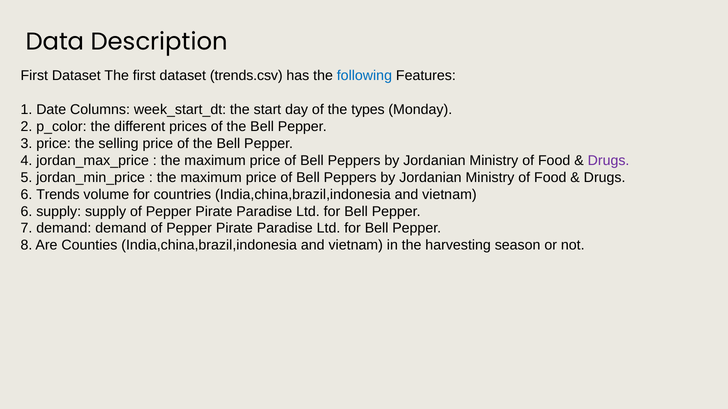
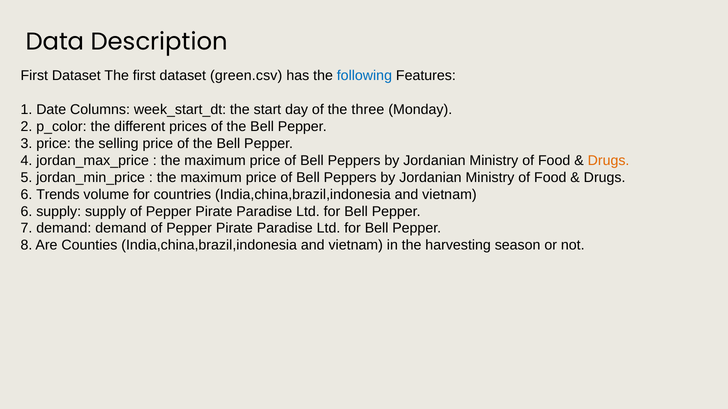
trends.csv: trends.csv -> green.csv
types: types -> three
Drugs at (609, 161) colour: purple -> orange
